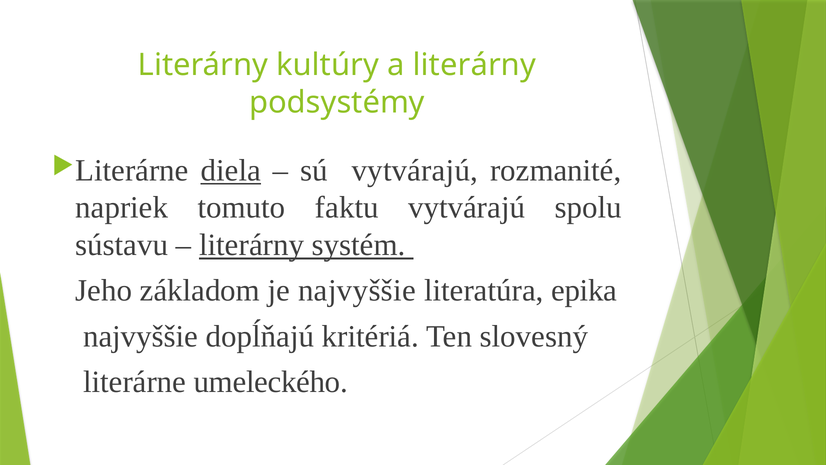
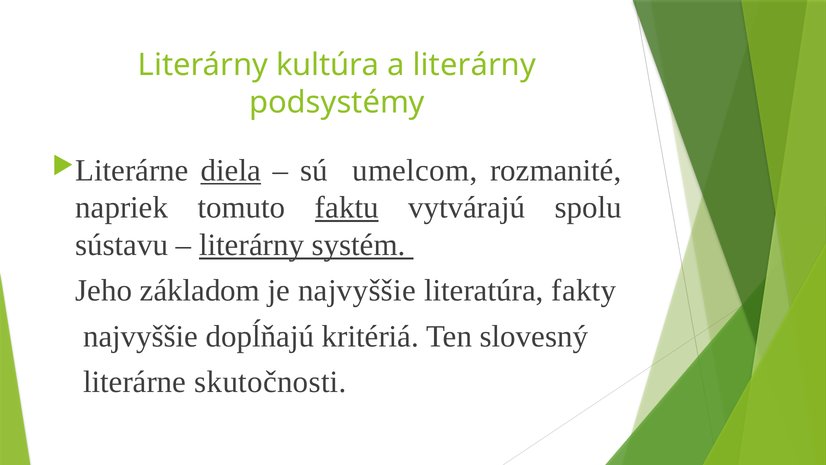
kultúry: kultúry -> kultúra
sú vytvárajú: vytvárajú -> umelcom
faktu underline: none -> present
epika: epika -> fakty
umeleckého: umeleckého -> skutočnosti
